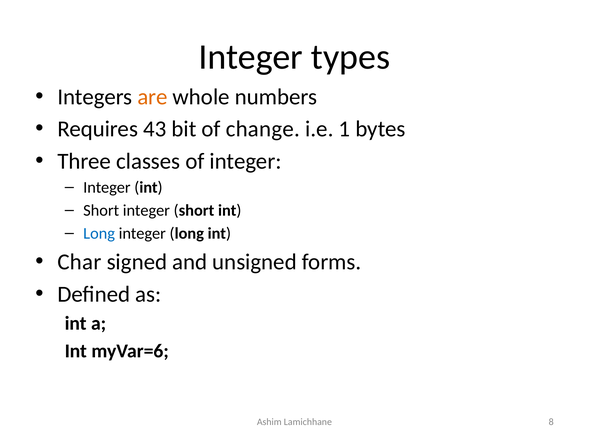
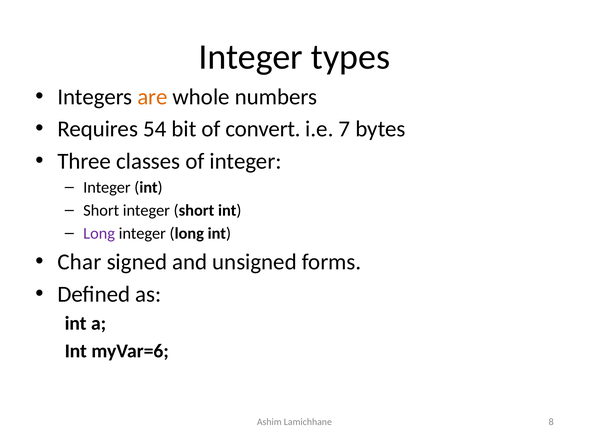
43: 43 -> 54
change: change -> convert
1: 1 -> 7
Long at (99, 233) colour: blue -> purple
